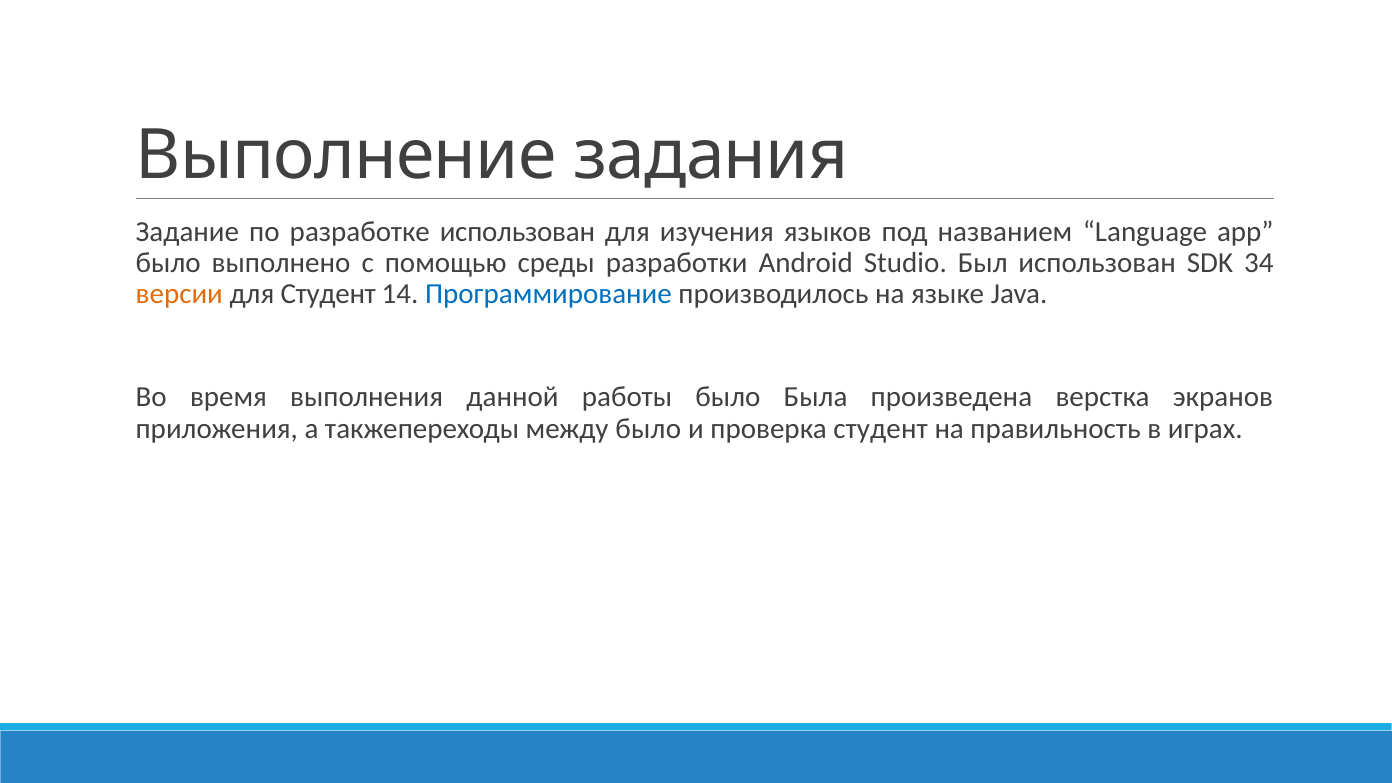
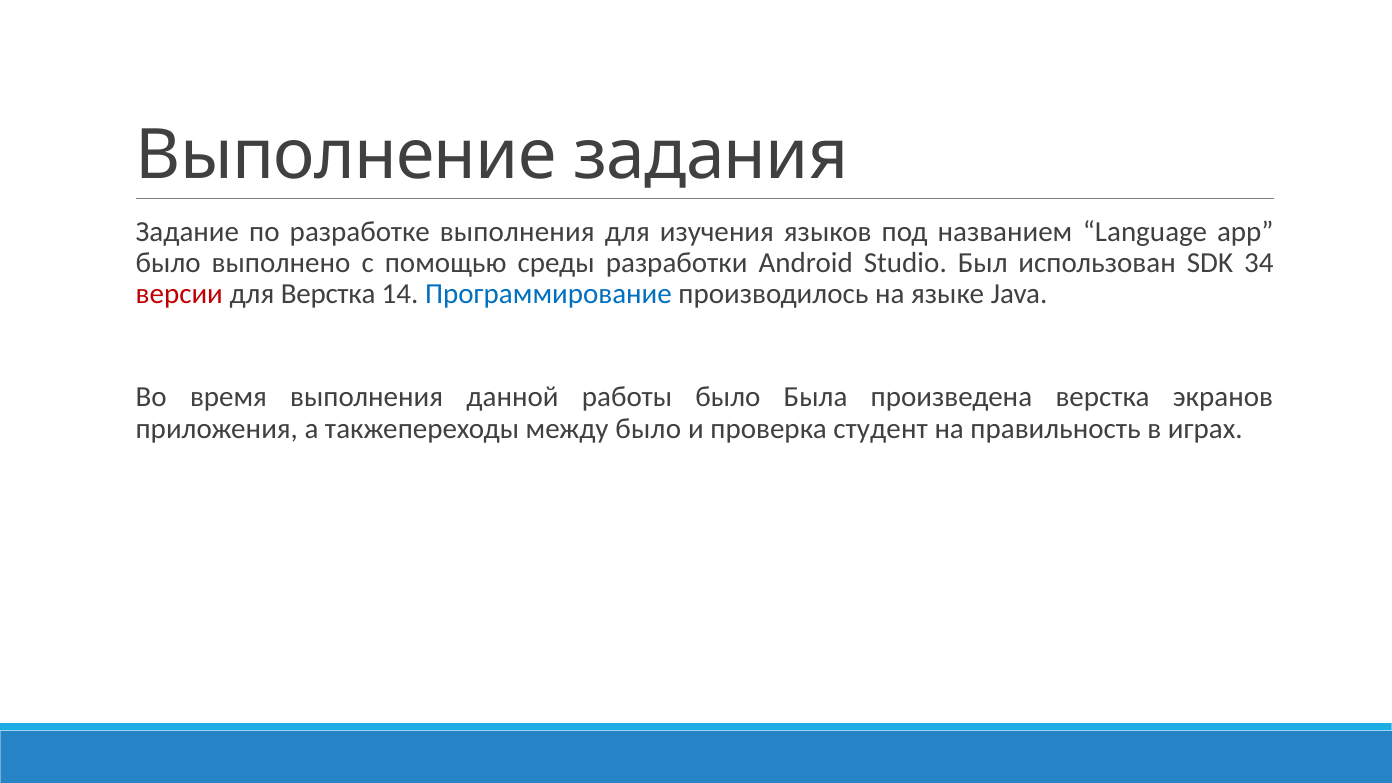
разработке использован: использован -> выполнения
версии colour: orange -> red
для Студент: Студент -> Верстка
